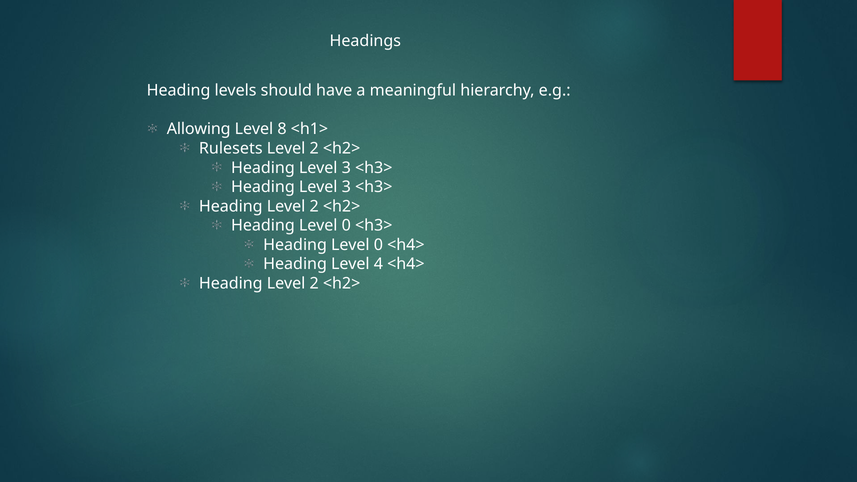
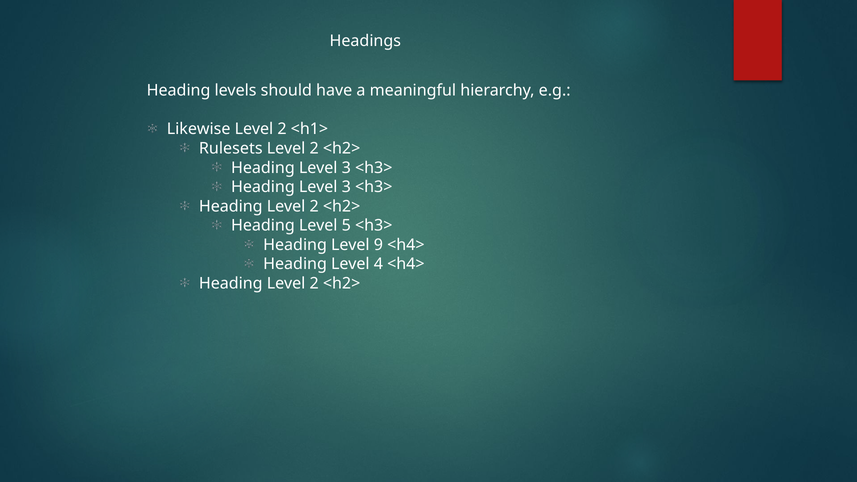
Allowing: Allowing -> Likewise
8 at (282, 129): 8 -> 2
0 at (346, 226): 0 -> 5
0 at (378, 245): 0 -> 9
